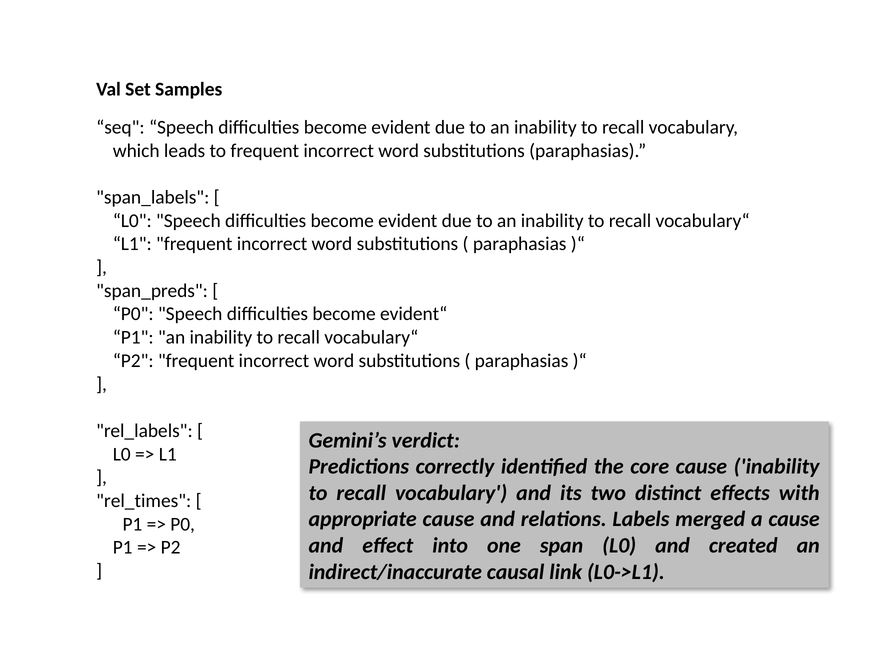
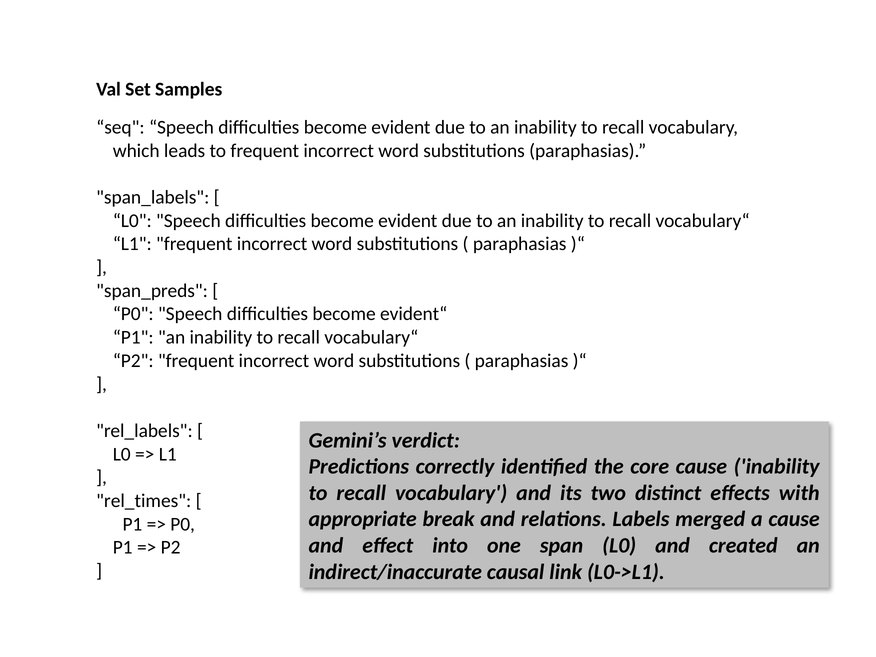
appropriate cause: cause -> break
